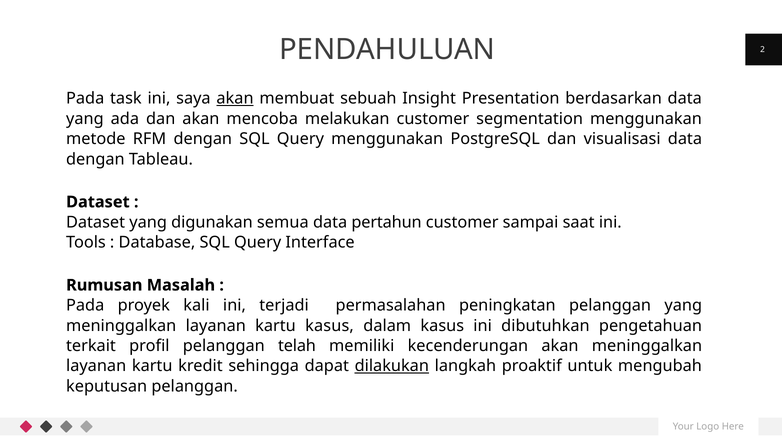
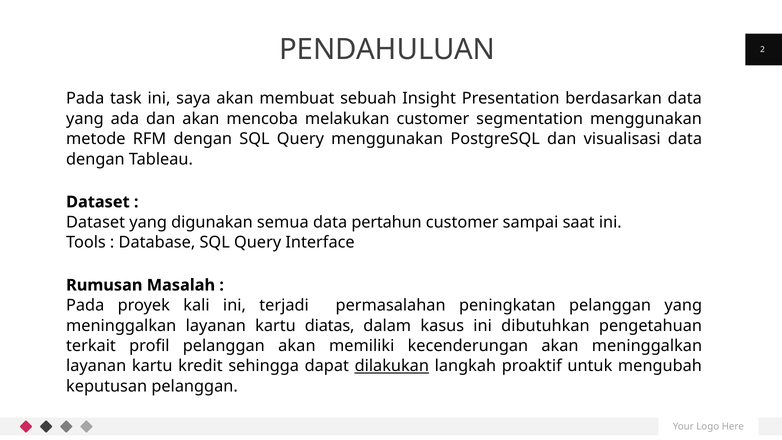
akan at (235, 99) underline: present -> none
kartu kasus: kasus -> diatas
pelanggan telah: telah -> akan
